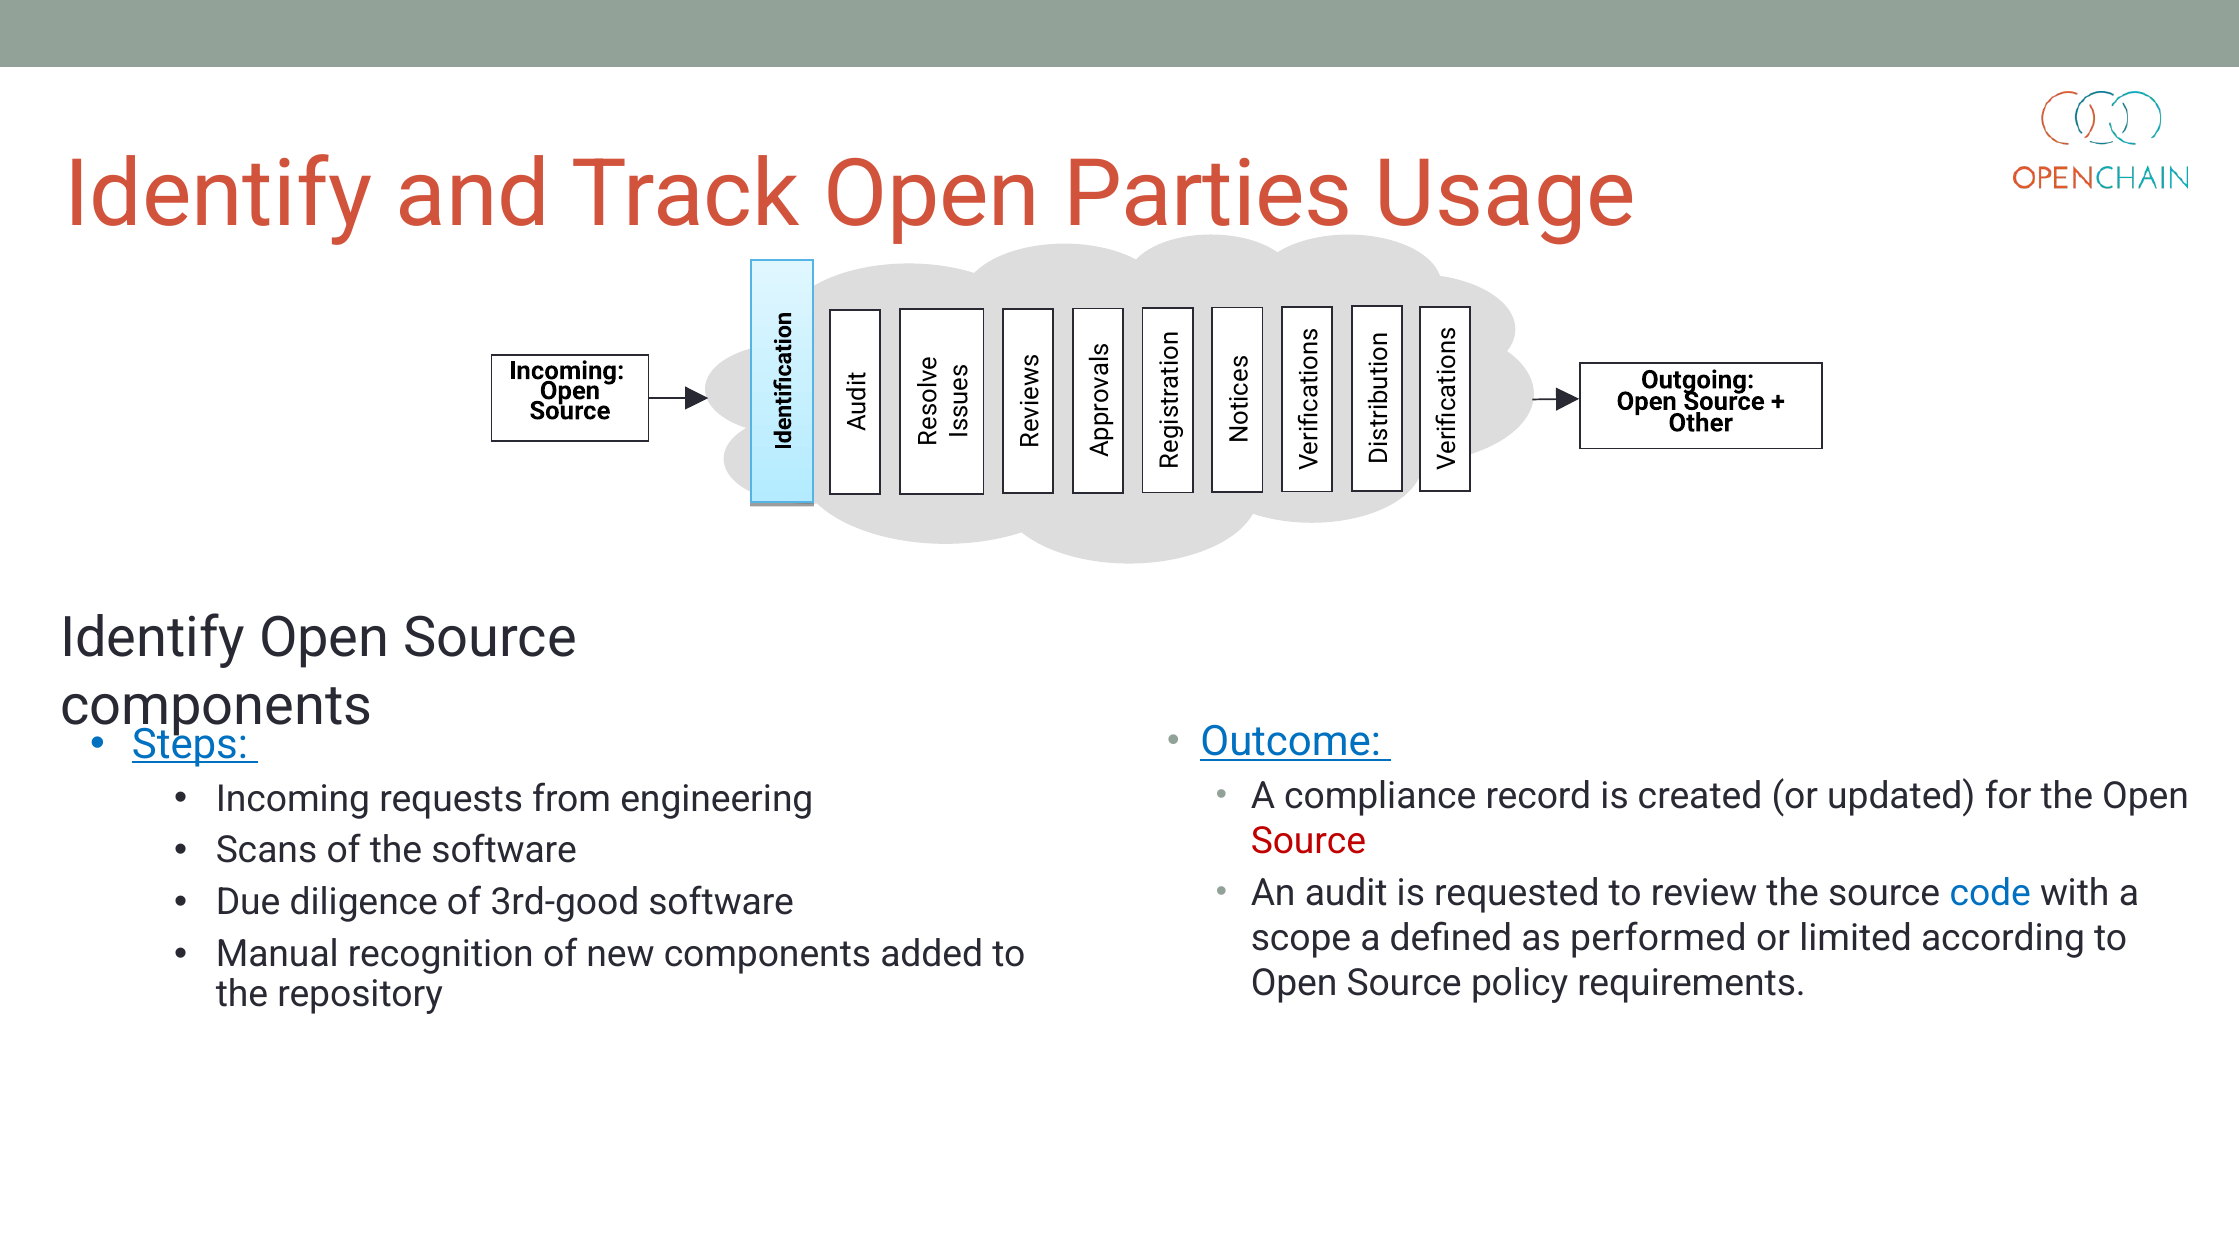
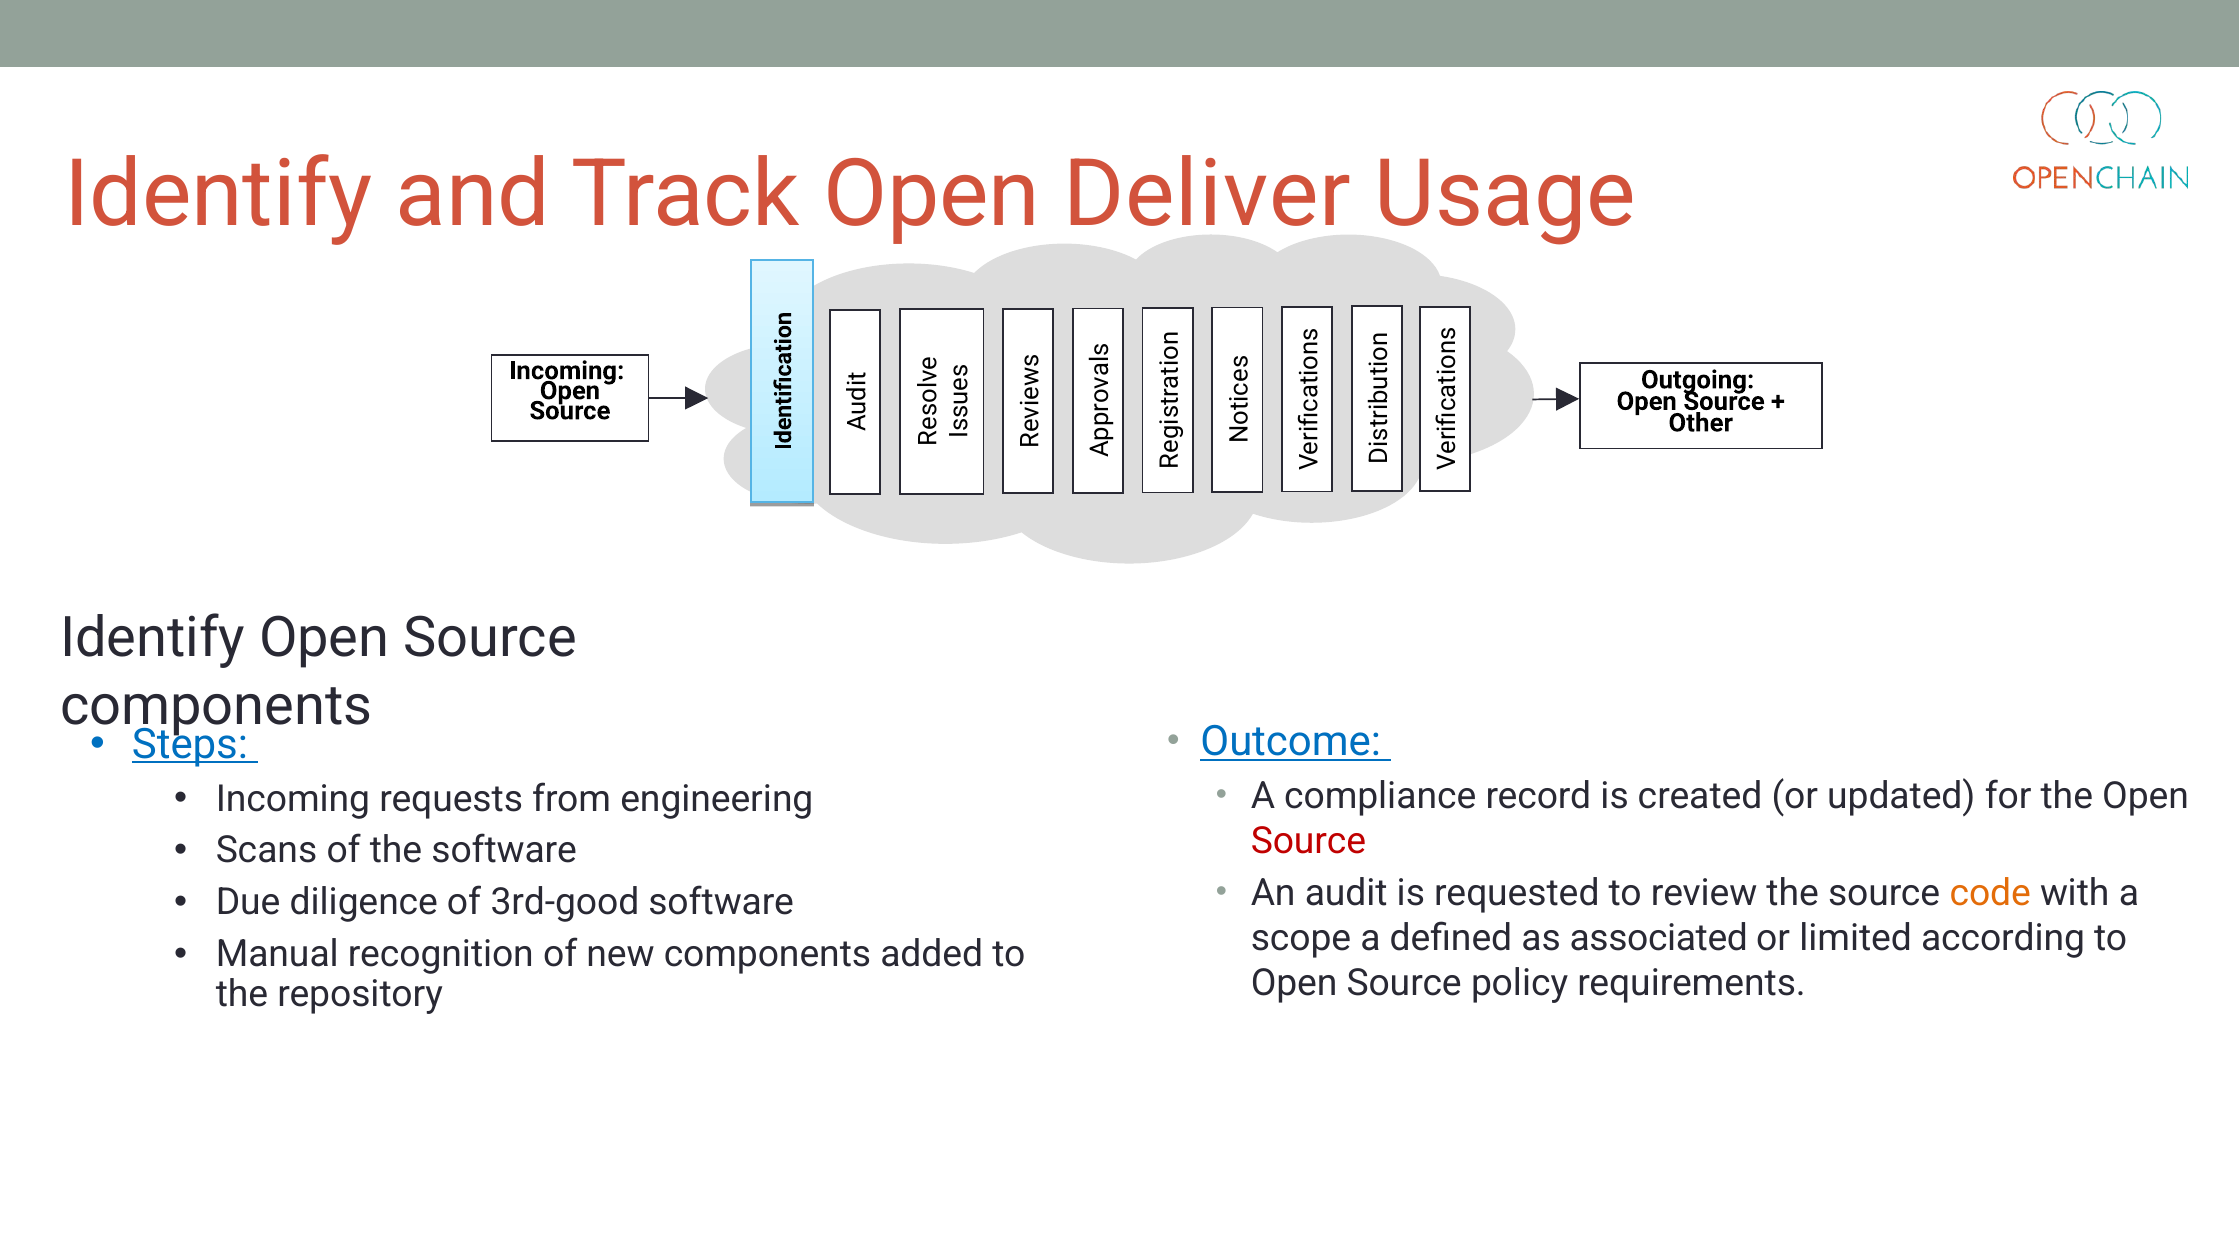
Parties: Parties -> Deliver
code colour: blue -> orange
performed: performed -> associated
